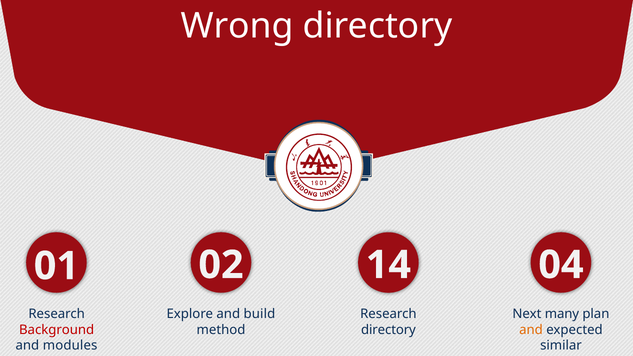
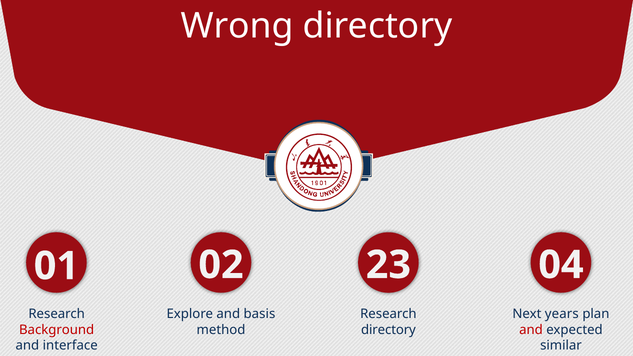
14: 14 -> 23
build: build -> basis
many: many -> years
and at (531, 330) colour: orange -> red
modules: modules -> interface
